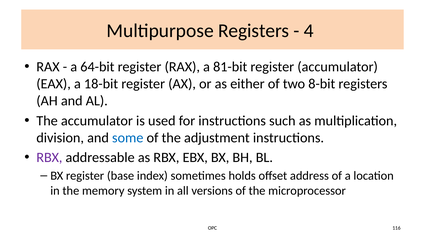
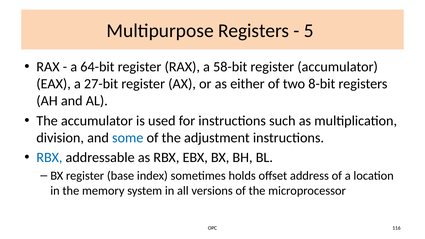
4: 4 -> 5
81-bit: 81-bit -> 58-bit
18-bit: 18-bit -> 27-bit
RBX at (49, 158) colour: purple -> blue
